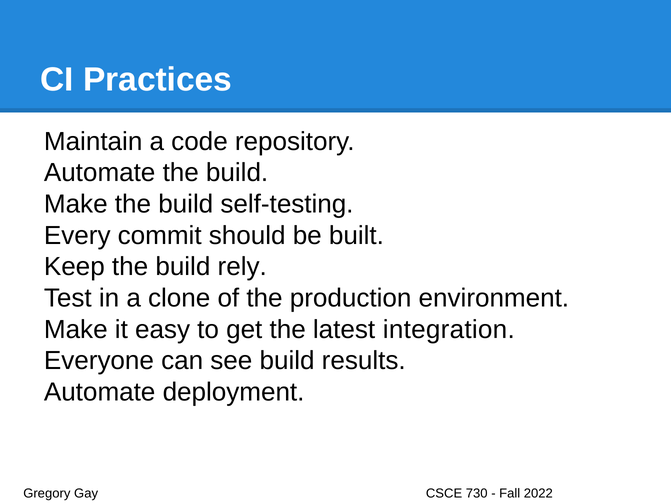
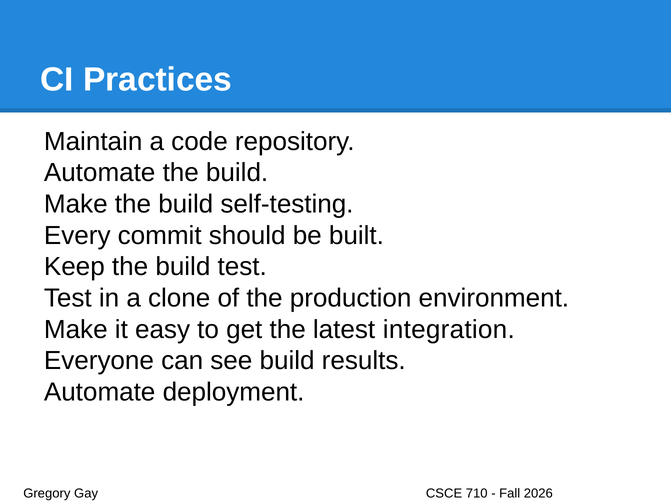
build rely: rely -> test
730: 730 -> 710
2022: 2022 -> 2026
